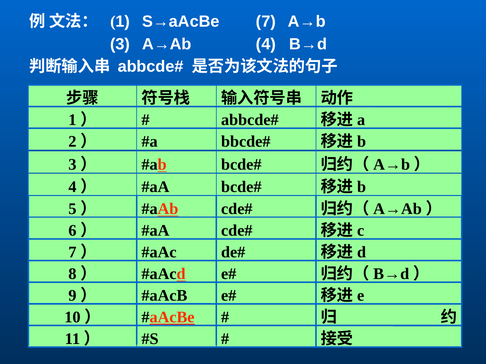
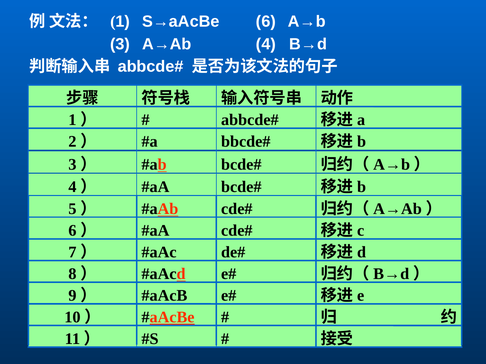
7: 7 -> 6
